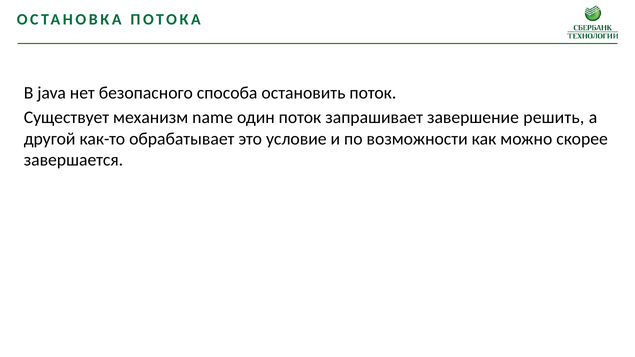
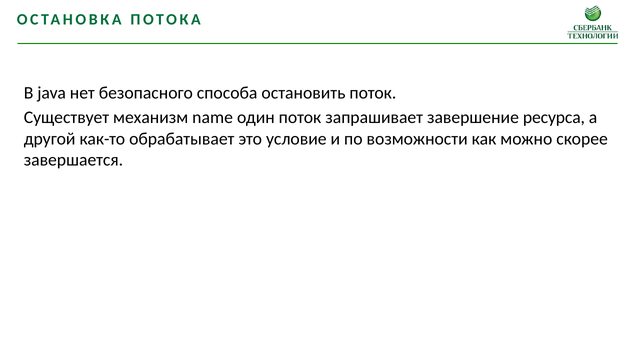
решить: решить -> ресурса
